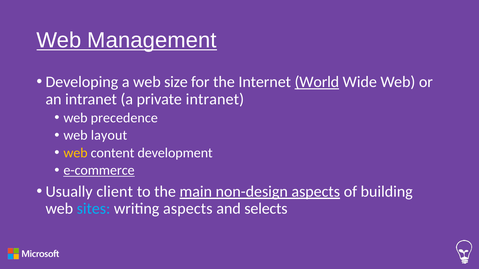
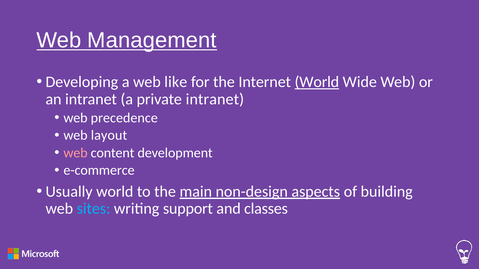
size: size -> like
web at (76, 153) colour: yellow -> pink
e-commerce underline: present -> none
Usually client: client -> world
writing aspects: aspects -> support
selects: selects -> classes
